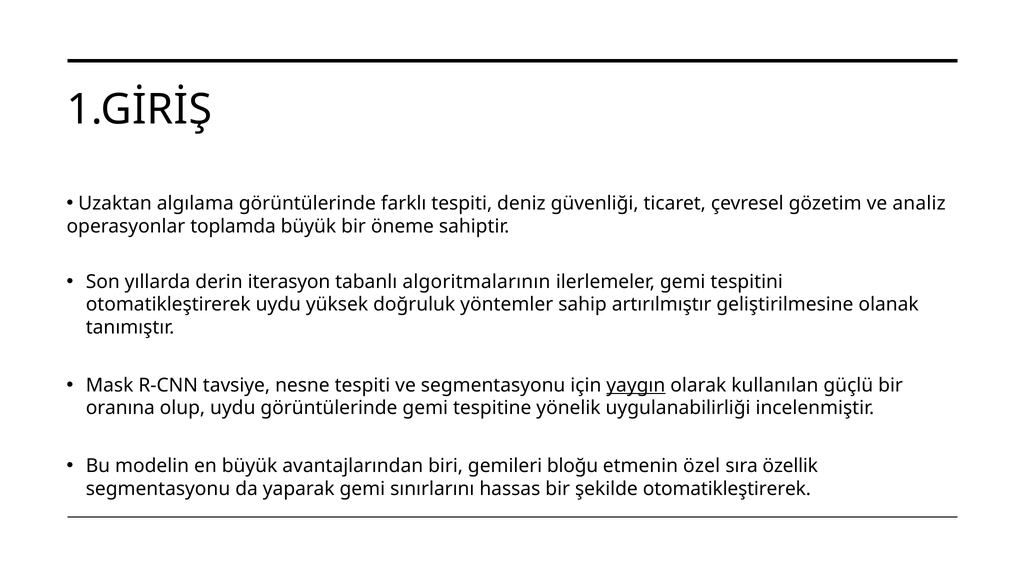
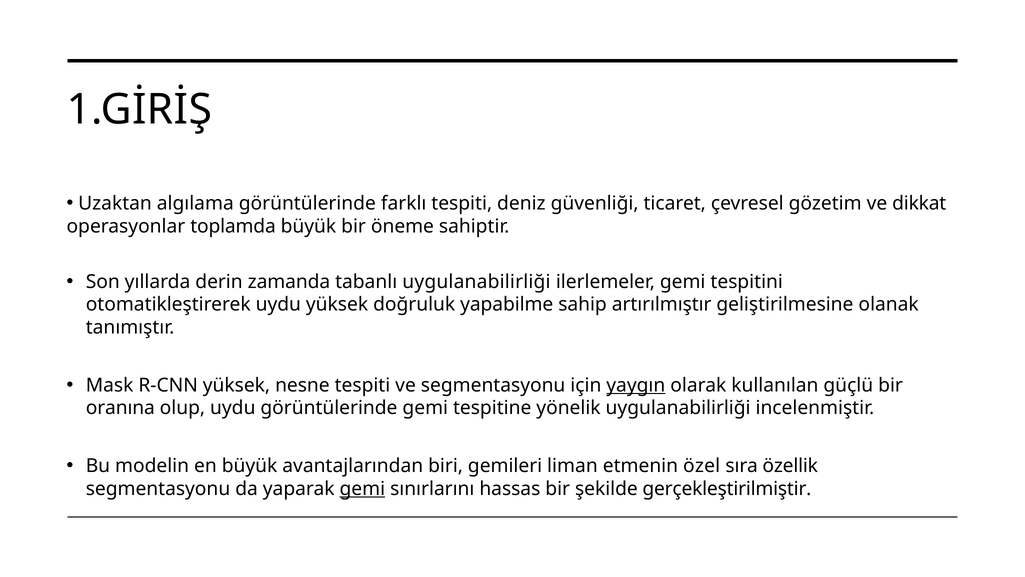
analiz: analiz -> dikkat
iterasyon: iterasyon -> zamanda
tabanlı algoritmalarının: algoritmalarının -> uygulanabilirliği
yöntemler: yöntemler -> yapabilme
R-CNN tavsiye: tavsiye -> yüksek
bloğu: bloğu -> liman
gemi at (362, 488) underline: none -> present
şekilde otomatikleştirerek: otomatikleştirerek -> gerçekleştirilmiştir
